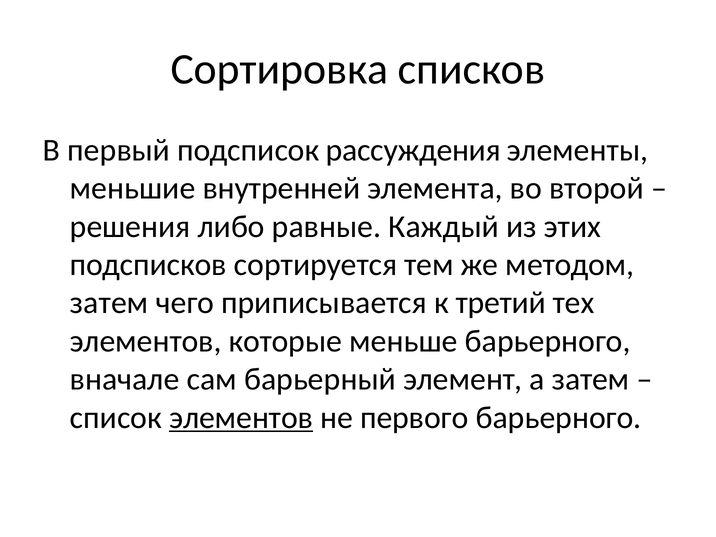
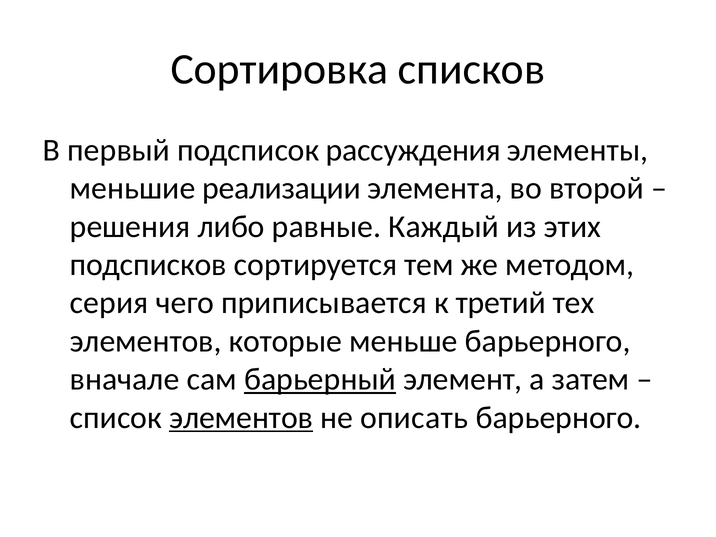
внутренней: внутренней -> реализации
затем at (109, 303): затем -> серия
барьерный underline: none -> present
первого: первого -> описать
